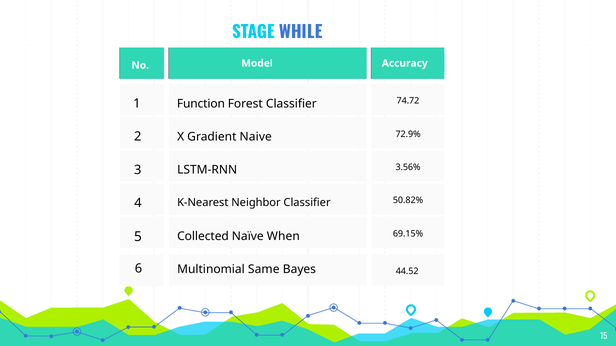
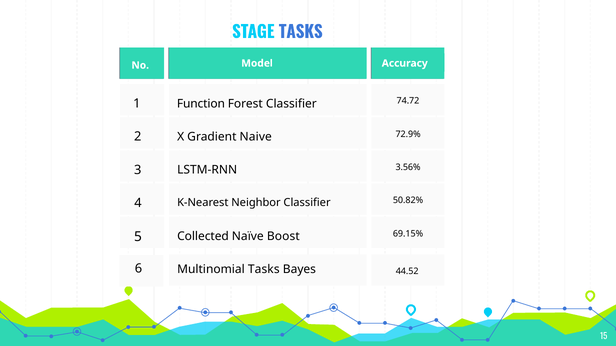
STAGE WHILE: WHILE -> TASKS
When: When -> Boost
Multinomial Same: Same -> Tasks
